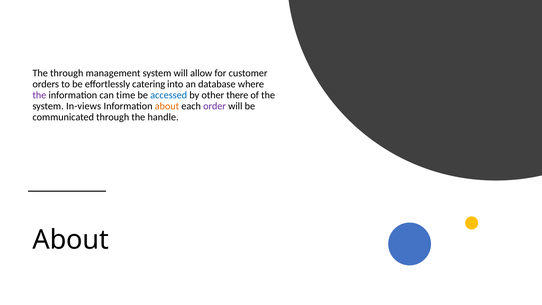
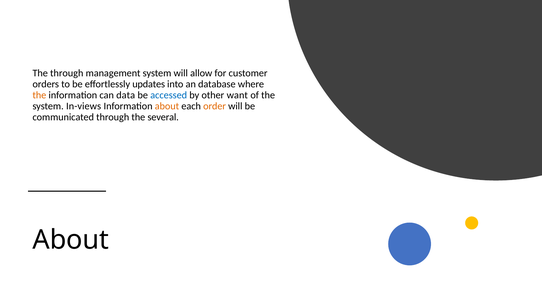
catering: catering -> updates
the at (39, 95) colour: purple -> orange
time: time -> data
there: there -> want
order colour: purple -> orange
handle: handle -> several
